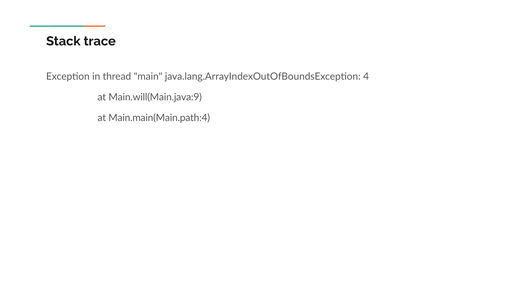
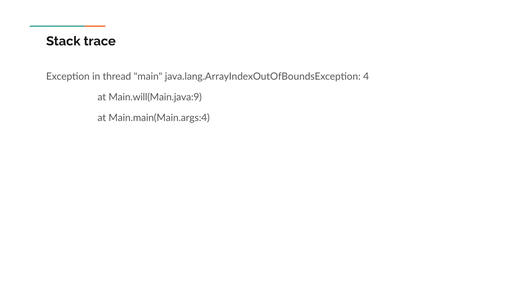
Main.main(Main.path:4: Main.main(Main.path:4 -> Main.main(Main.args:4
